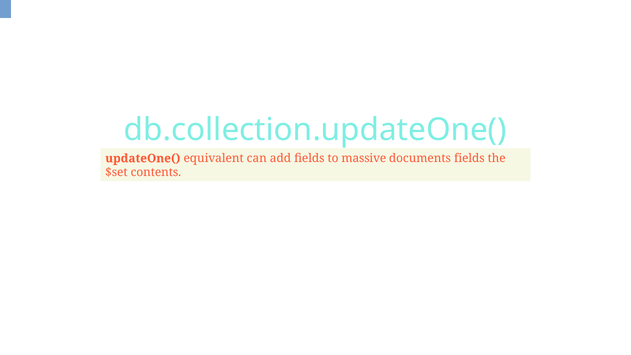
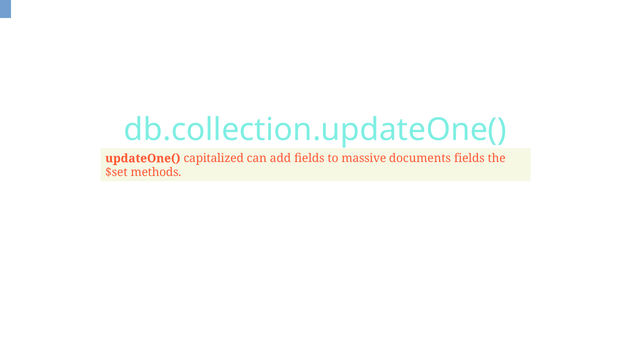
equivalent: equivalent -> capitalized
contents: contents -> methods
